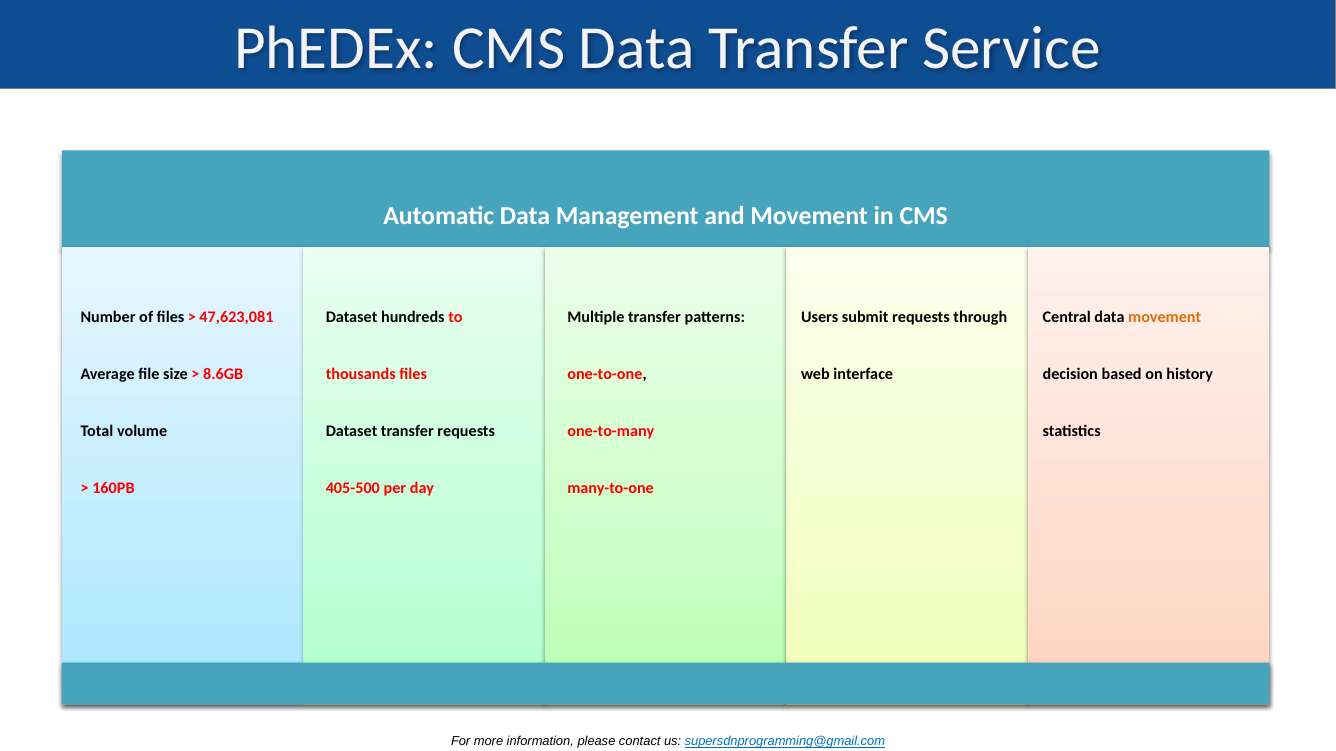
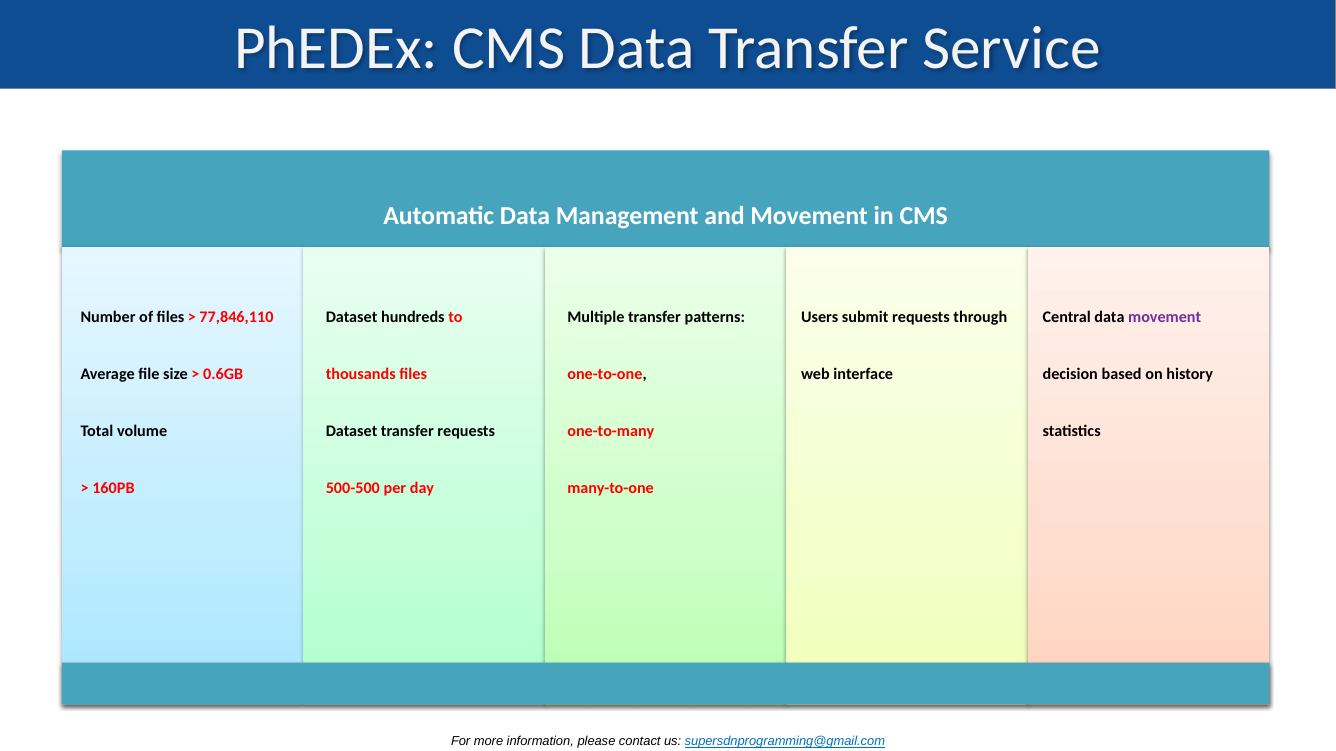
47,623,081: 47,623,081 -> 77,846,110
movement at (1165, 317) colour: orange -> purple
8.6GB: 8.6GB -> 0.6GB
405-500: 405-500 -> 500-500
